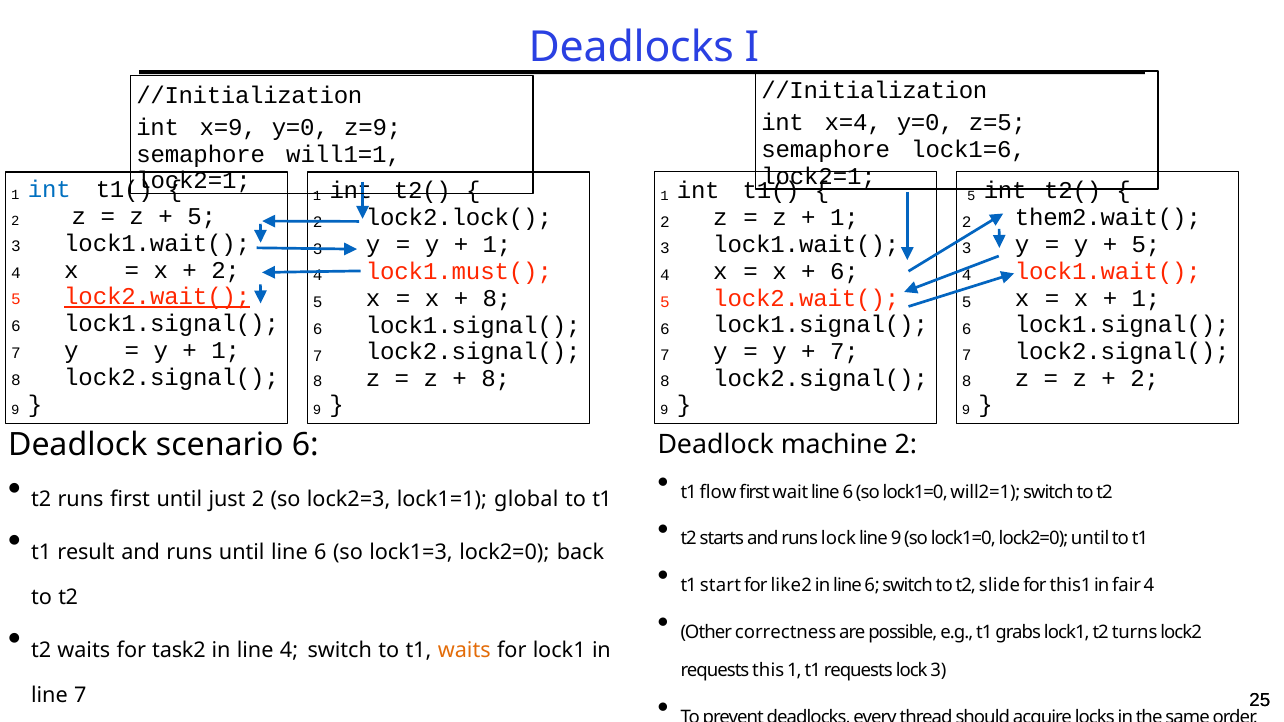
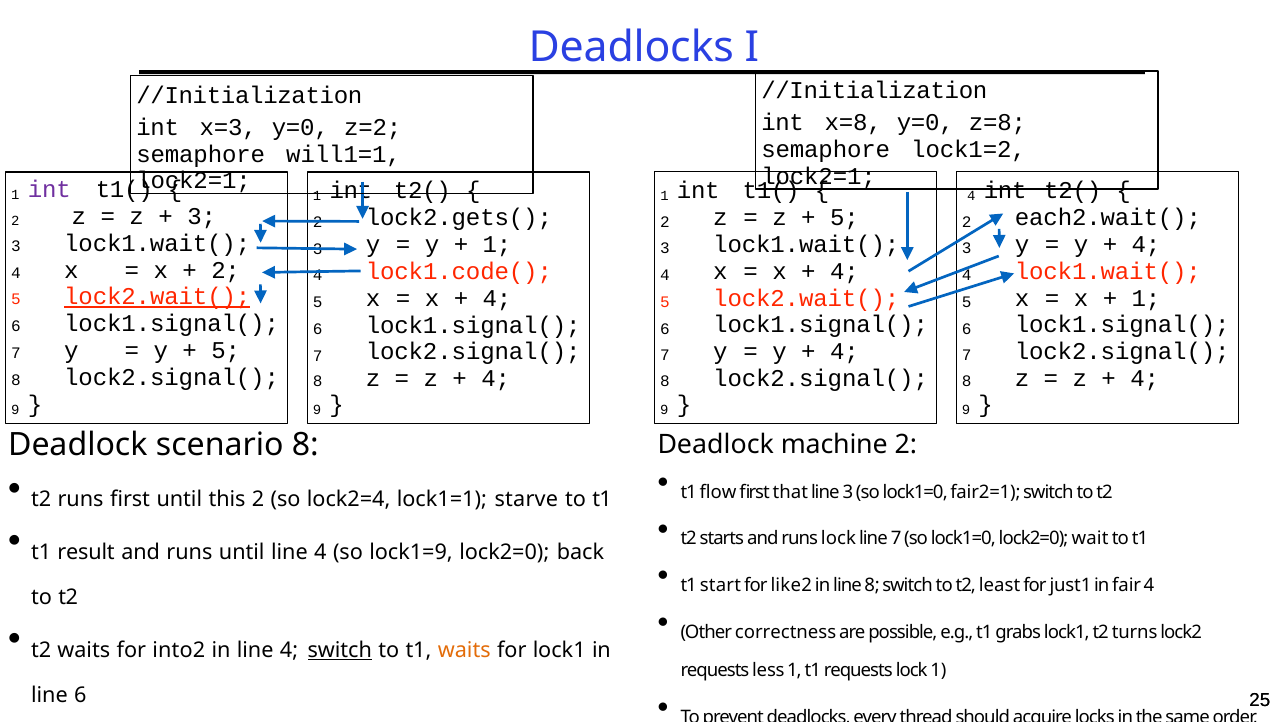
x=4: x=4 -> x=8
z=5: z=5 -> z=8
x=9: x=9 -> x=3
z=9: z=9 -> z=2
lock1=6: lock1=6 -> lock1=2
int at (49, 190) colour: blue -> purple
5 at (971, 196): 5 -> 4
them2.wait(: them2.wait( -> each2.wait(
lock2.lock(: lock2.lock( -> lock2.gets(
1 at (844, 218): 1 -> 5
5 at (202, 217): 5 -> 3
5 at (1146, 245): 5 -> 4
6 at (844, 272): 6 -> 4
lock1.must(: lock1.must( -> lock1.code(
8 at (497, 299): 8 -> 4
7 at (844, 352): 7 -> 4
1 at (226, 350): 1 -> 5
2 at (1145, 379): 2 -> 4
8 at (496, 379): 8 -> 4
scenario 6: 6 -> 8
wait: wait -> that
6 at (848, 492): 6 -> 3
will2=1: will2=1 -> fair2=1
until just: just -> this
lock2=3: lock2=3 -> lock2=4
global: global -> starve
line 9: 9 -> 7
lock2=0 until: until -> wait
until line 6: 6 -> 4
lock1=3: lock1=3 -> lock1=9
in line 6: 6 -> 8
slide: slide -> least
this1: this1 -> just1
task2: task2 -> into2
switch at (340, 651) underline: none -> present
requests this: this -> less
lock 3: 3 -> 1
line 7: 7 -> 6
